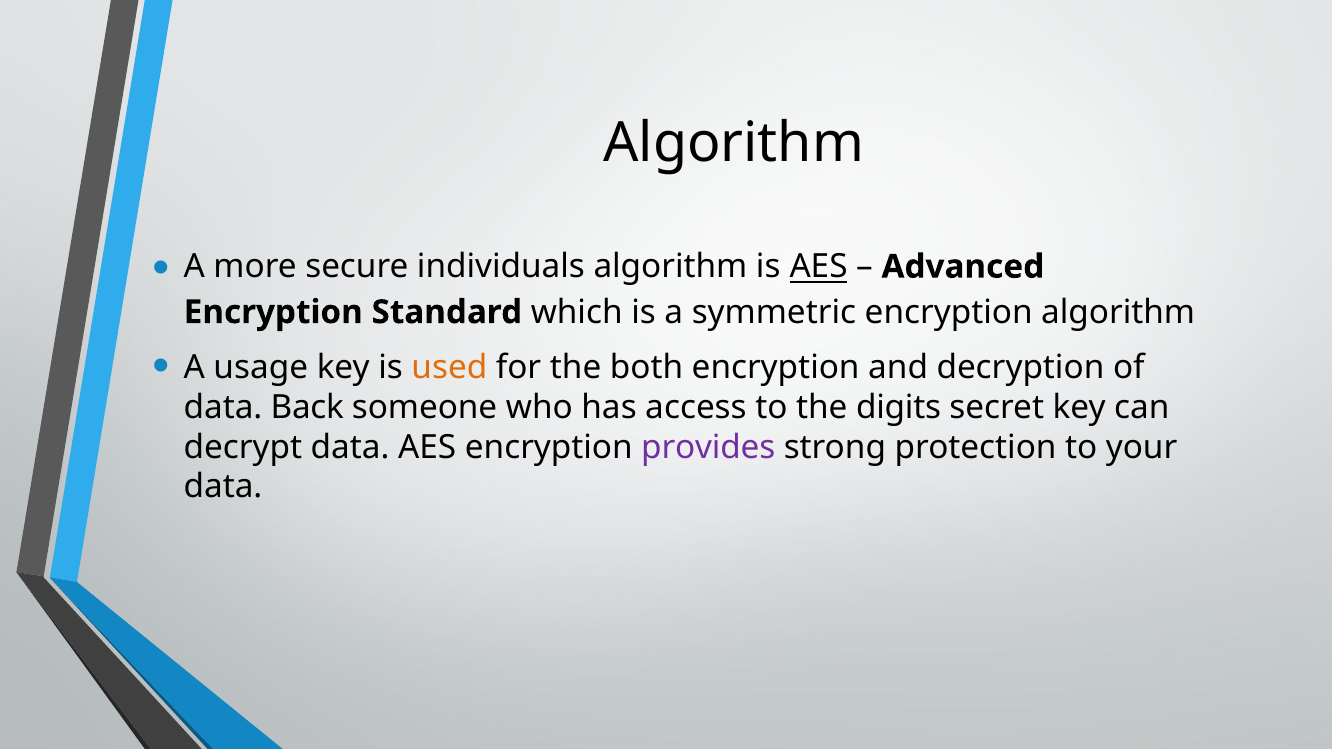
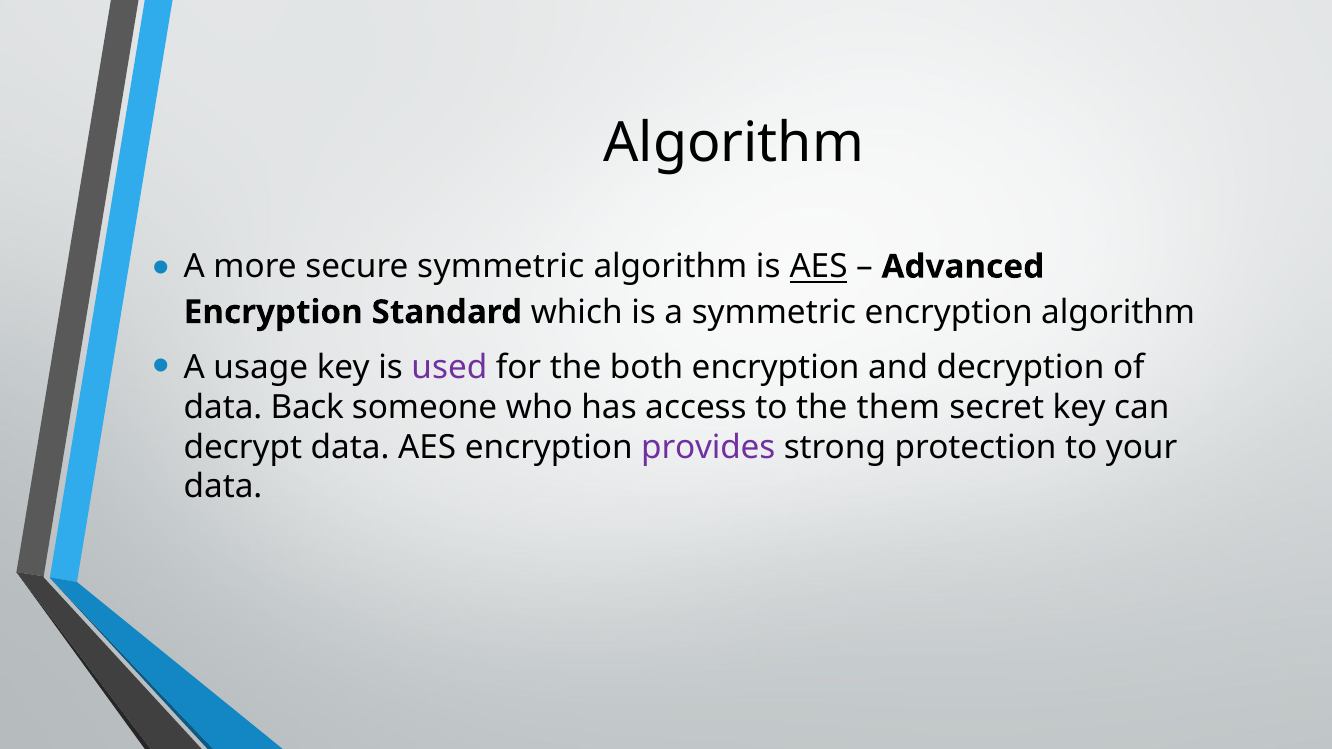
secure individuals: individuals -> symmetric
used colour: orange -> purple
digits: digits -> them
